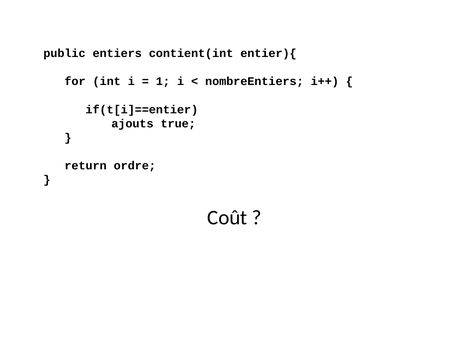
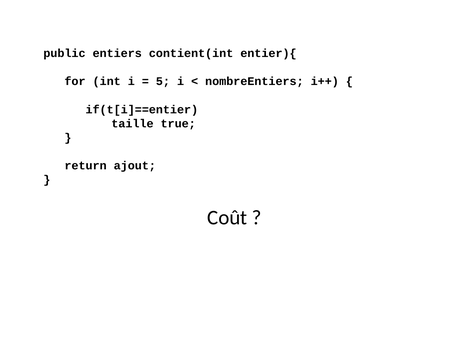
1: 1 -> 5
ajouts: ajouts -> taille
ordre: ordre -> ajout
